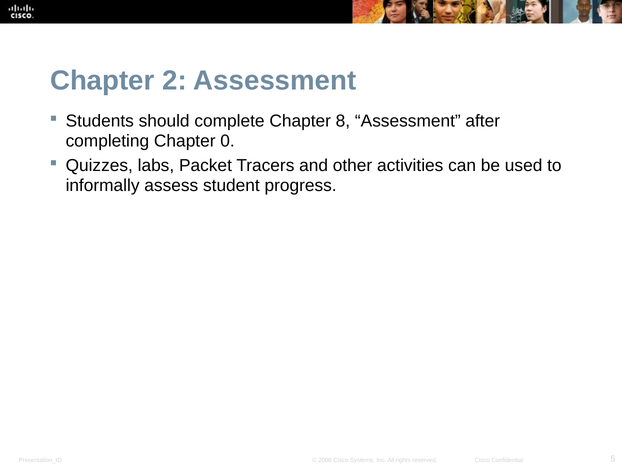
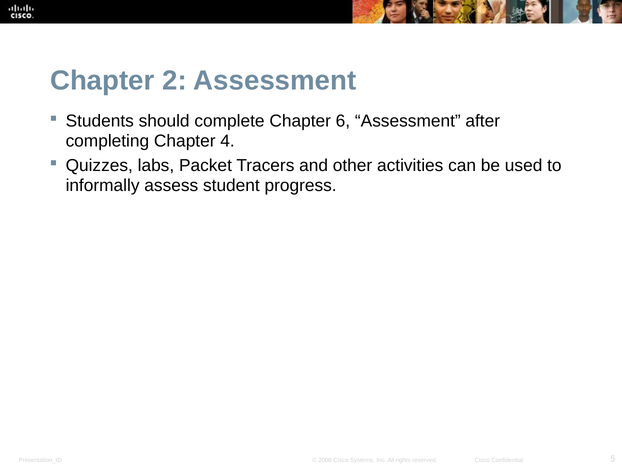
8: 8 -> 6
0: 0 -> 4
